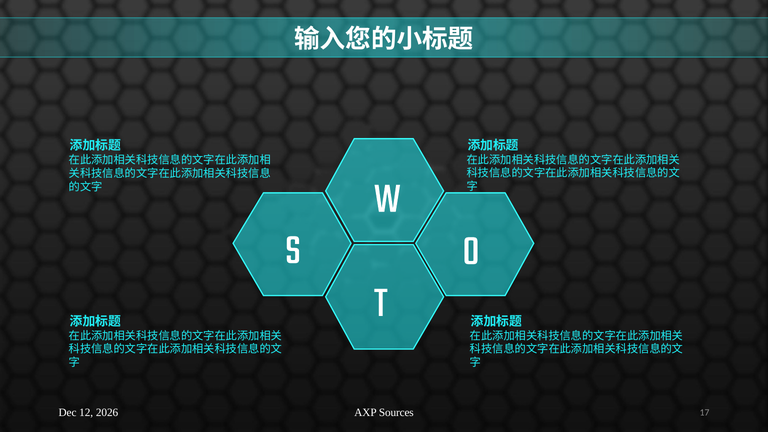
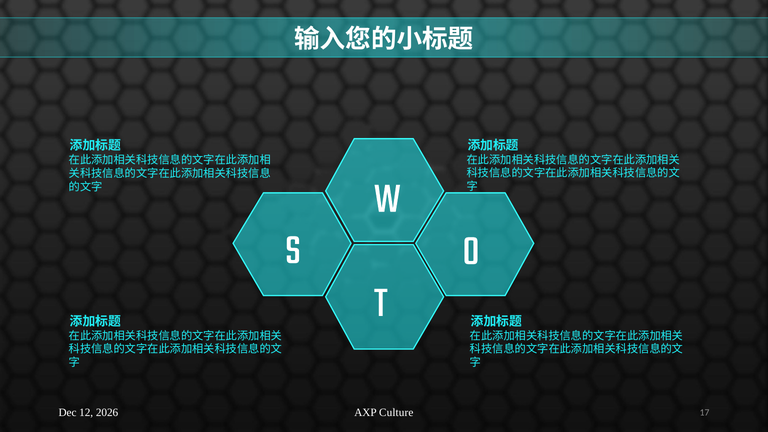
Sources: Sources -> Culture
